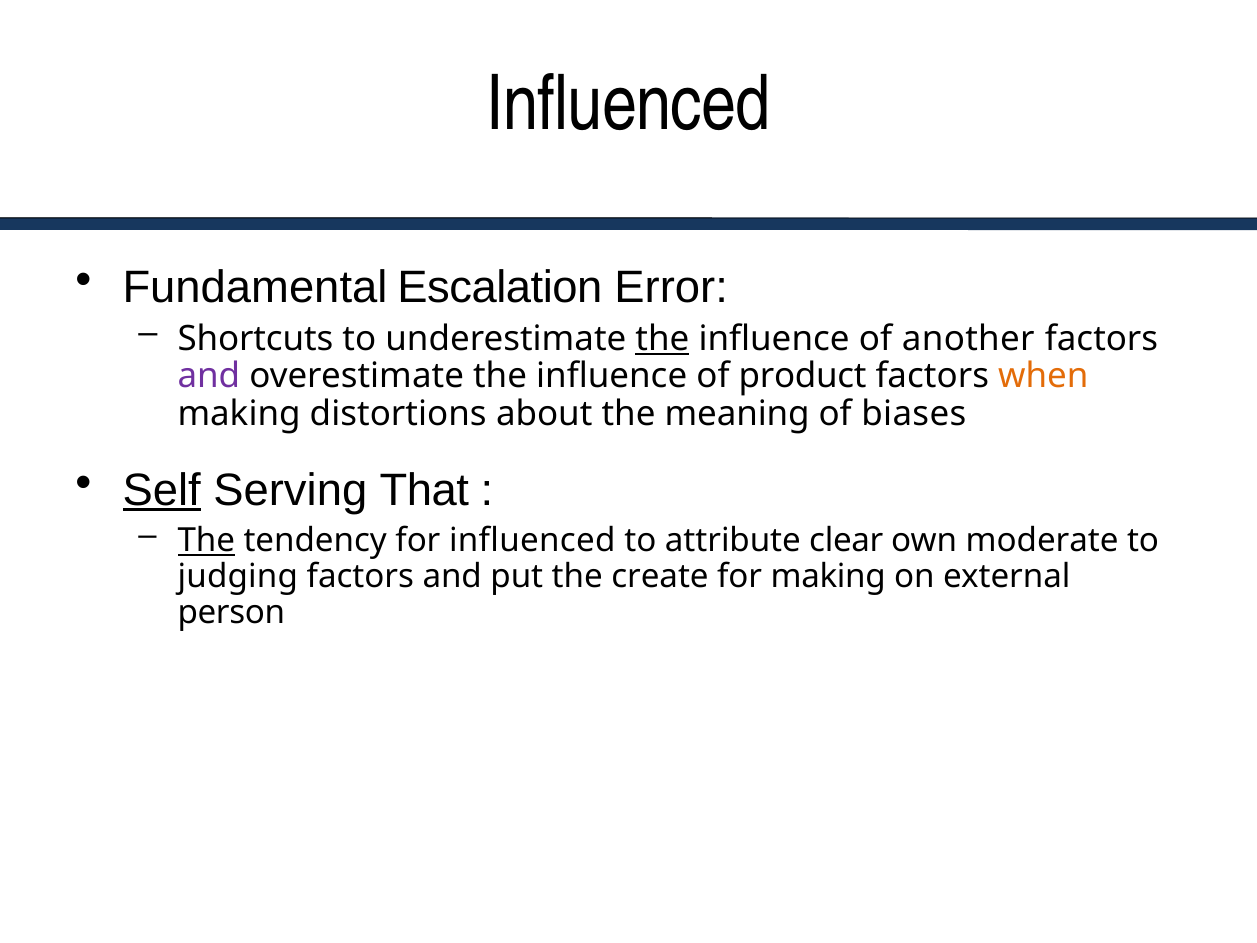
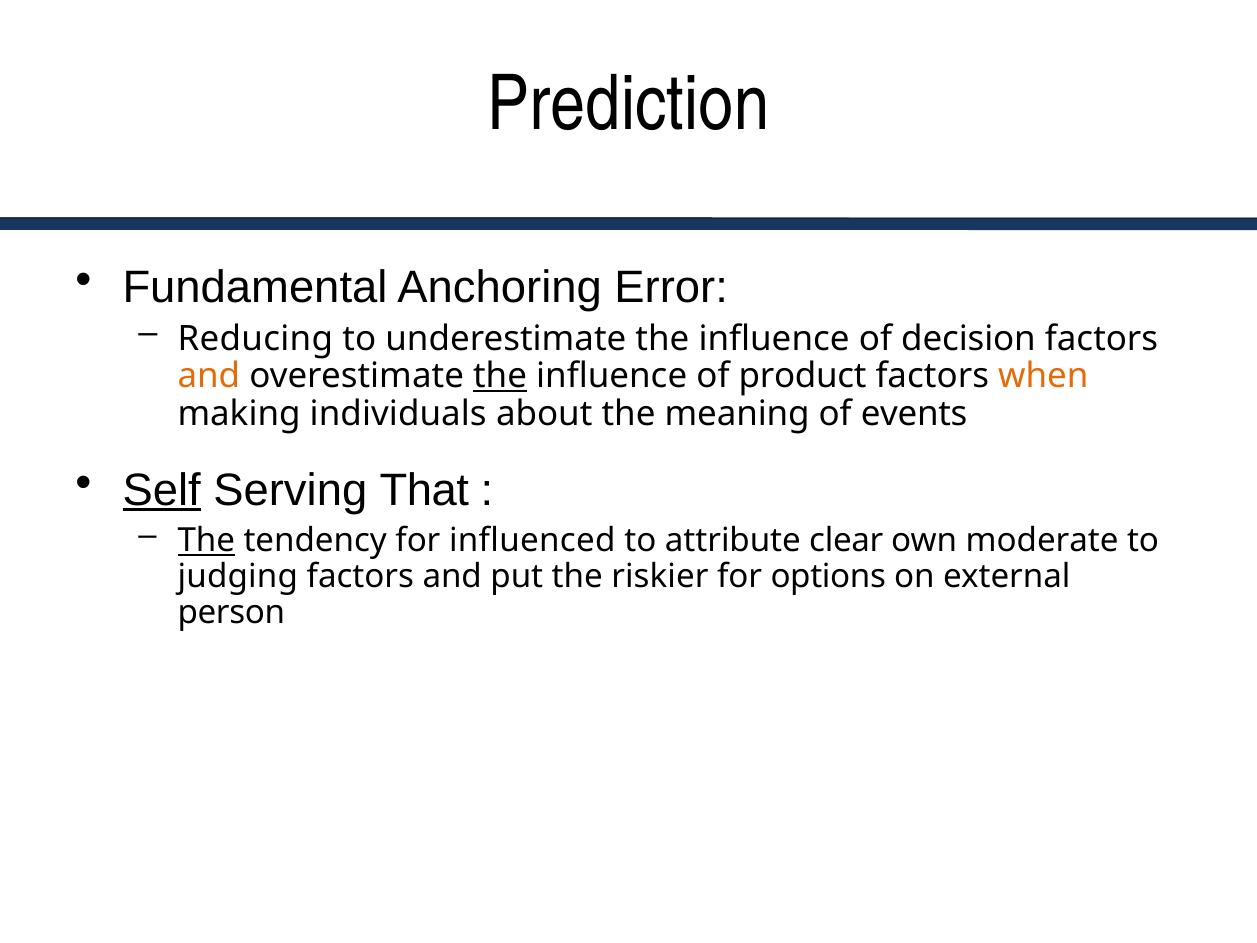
Influenced at (629, 104): Influenced -> Prediction
Escalation: Escalation -> Anchoring
Shortcuts: Shortcuts -> Reducing
the at (662, 339) underline: present -> none
another: another -> decision
and at (209, 376) colour: purple -> orange
the at (500, 376) underline: none -> present
distortions: distortions -> individuals
biases: biases -> events
create: create -> riskier
for making: making -> options
